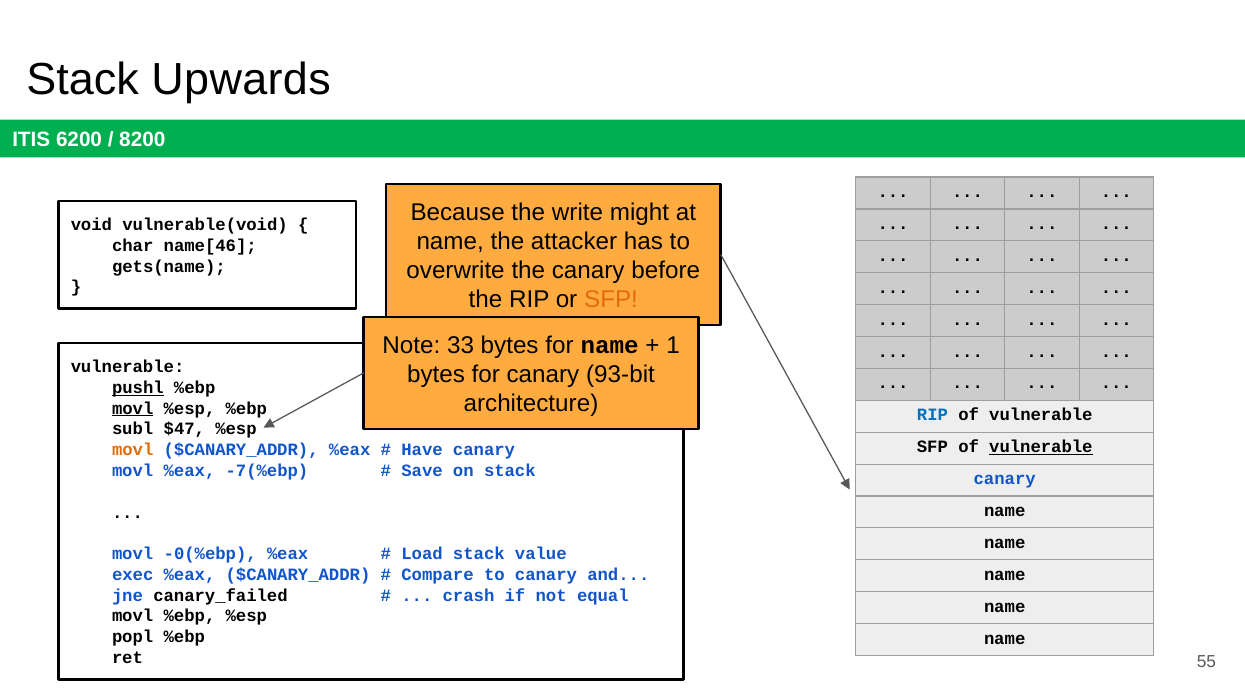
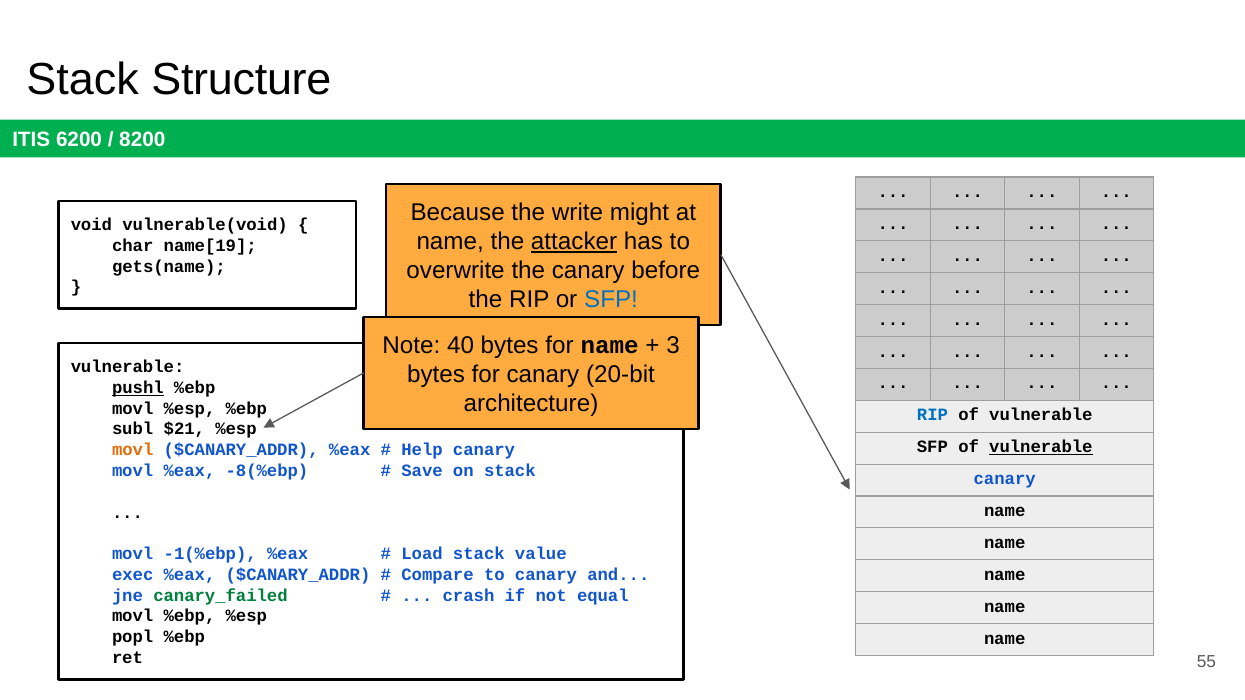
Upwards: Upwards -> Structure
attacker underline: none -> present
name[46: name[46 -> name[19
SFP at (611, 300) colour: orange -> blue
33: 33 -> 40
1: 1 -> 3
93-bit: 93-bit -> 20-bit
movl at (133, 409) underline: present -> none
$47: $47 -> $21
Have: Have -> Help
-7(%ebp: -7(%ebp -> -8(%ebp
-0(%ebp: -0(%ebp -> -1(%ebp
canary_failed colour: black -> green
